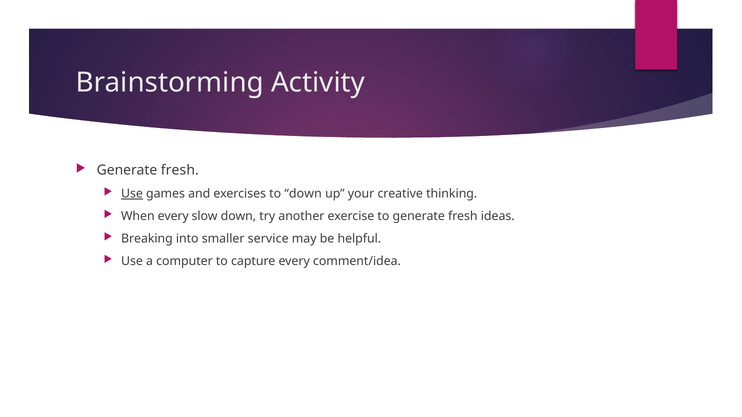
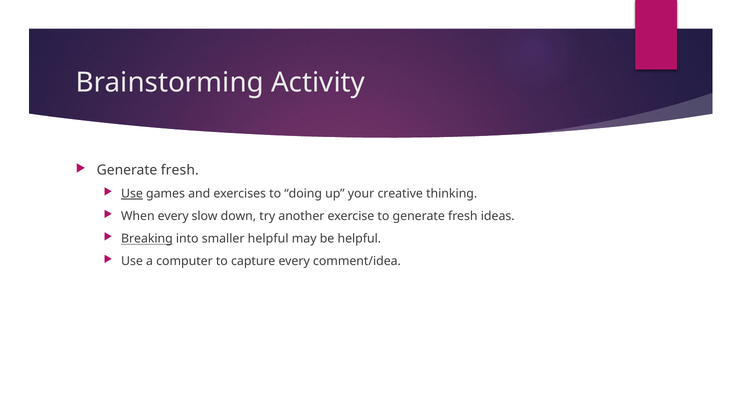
to down: down -> doing
Breaking underline: none -> present
smaller service: service -> helpful
